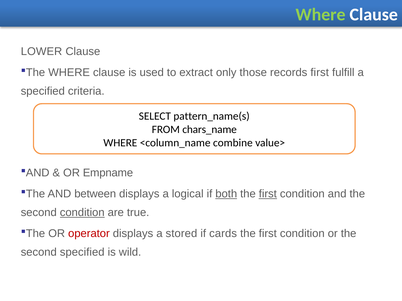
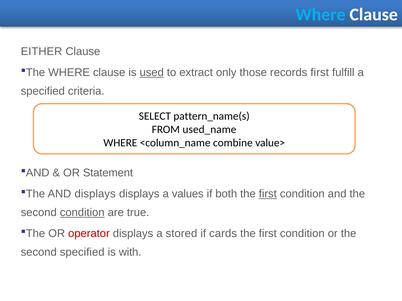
Where at (321, 15) colour: light green -> light blue
LOWER: LOWER -> EITHER
used underline: none -> present
chars_name: chars_name -> used_name
Empname: Empname -> Statement
AND between: between -> displays
logical: logical -> values
both underline: present -> none
wild: wild -> with
